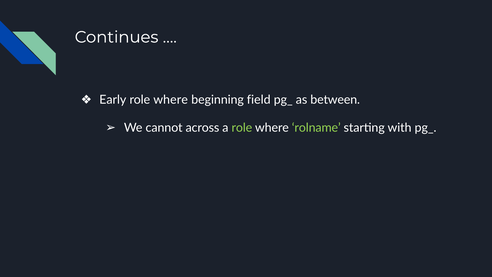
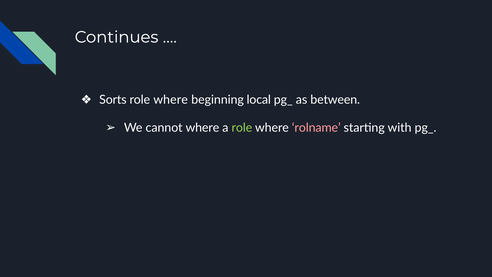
Early: Early -> Sorts
field: field -> local
cannot across: across -> where
rolname colour: light green -> pink
